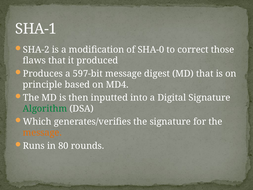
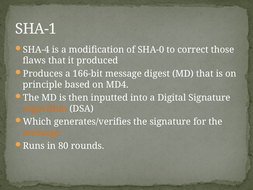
SHA-2: SHA-2 -> SHA-4
597-bit: 597-bit -> 166-bit
Algorithm colour: green -> orange
